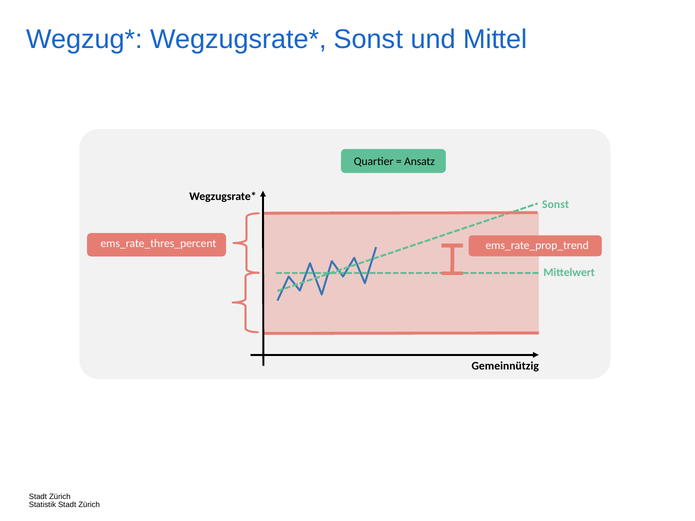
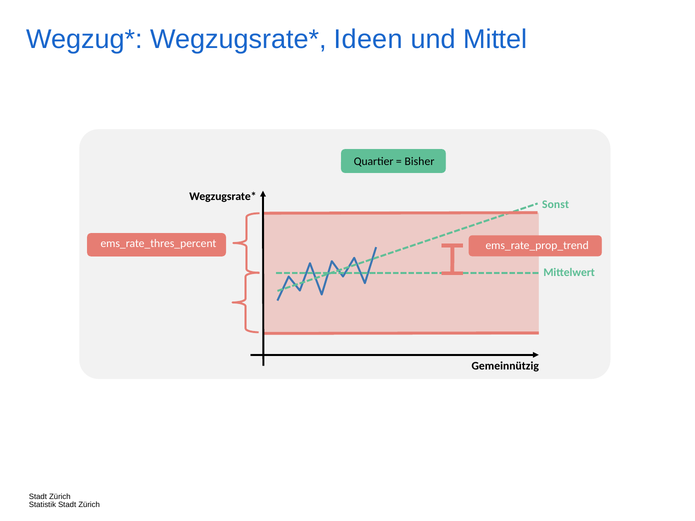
Sonst at (368, 39): Sonst -> Ideen
Ansatz: Ansatz -> Bisher
